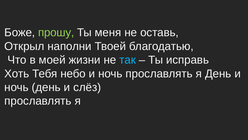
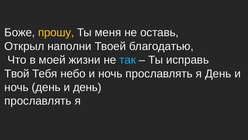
прошу colour: light green -> yellow
Хоть: Хоть -> Твой
и слёз: слёз -> день
